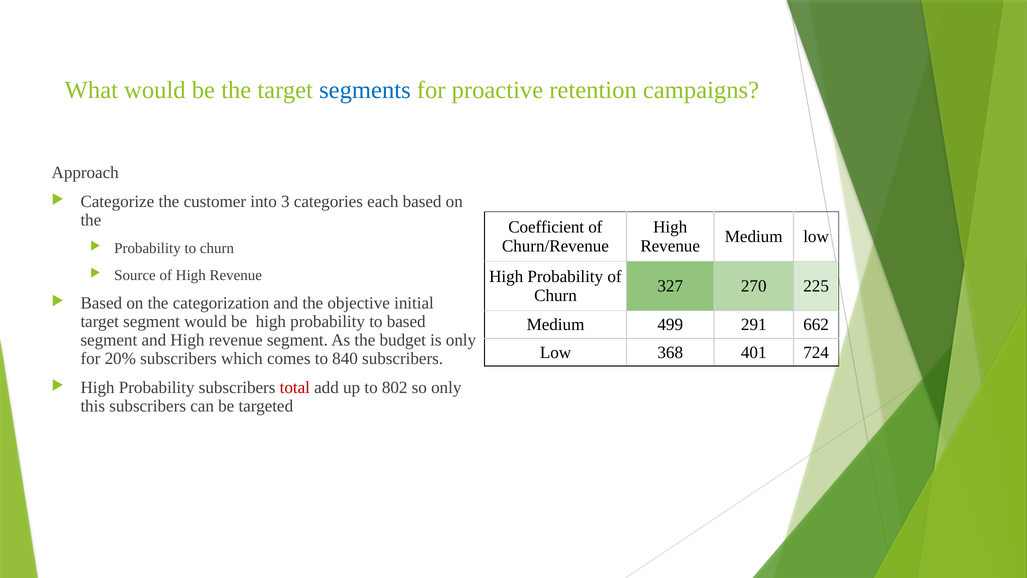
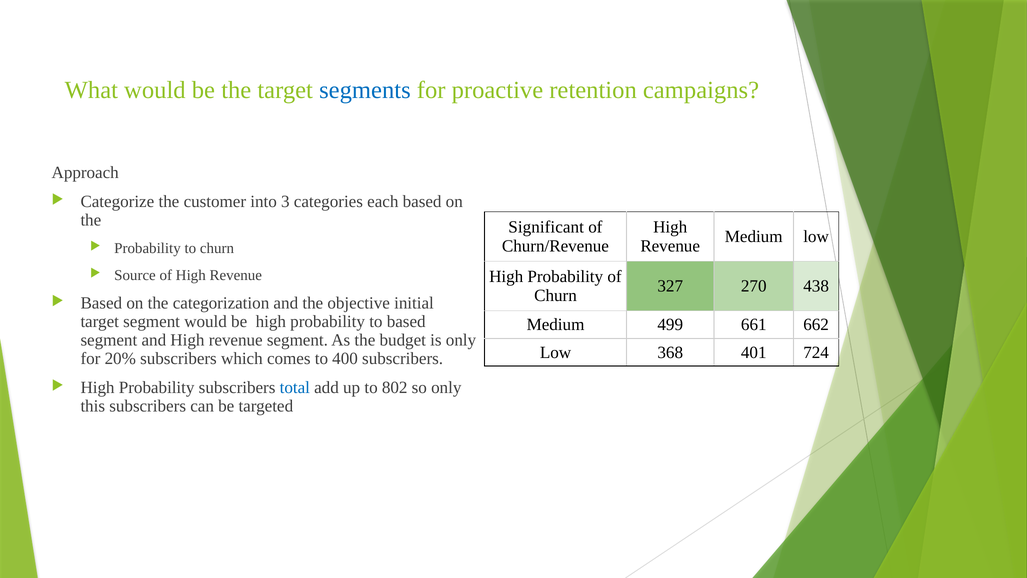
Coefficient: Coefficient -> Significant
225: 225 -> 438
291: 291 -> 661
840: 840 -> 400
total colour: red -> blue
